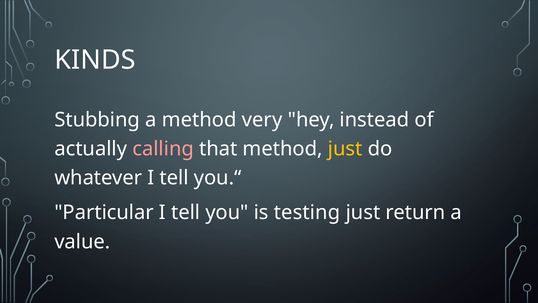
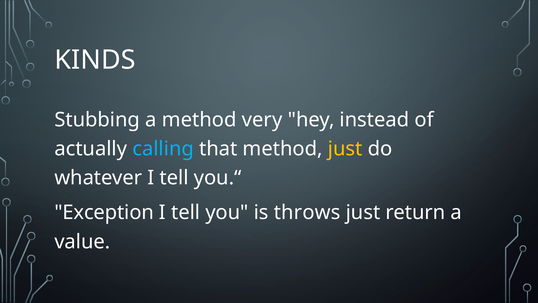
calling colour: pink -> light blue
Particular: Particular -> Exception
testing: testing -> throws
